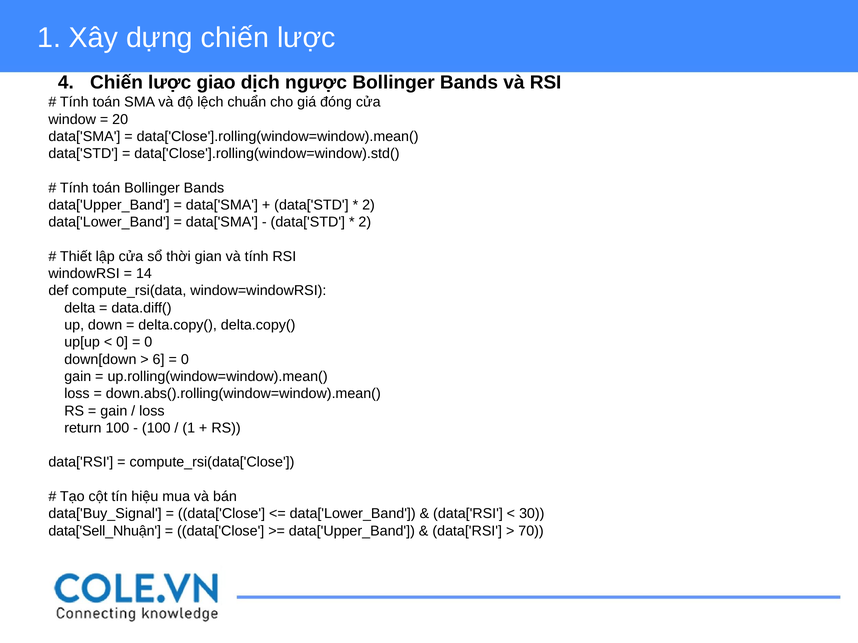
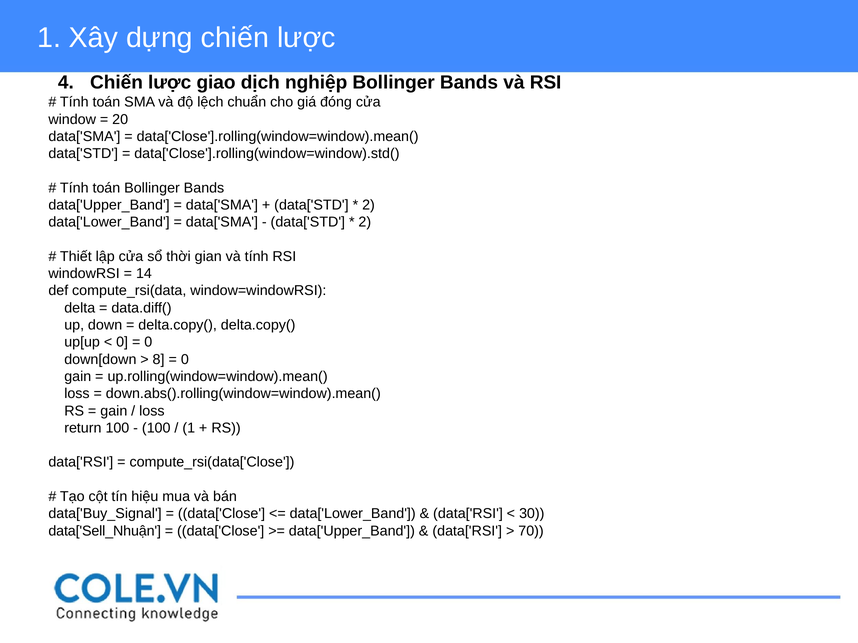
ngược: ngược -> nghiệp
6: 6 -> 8
